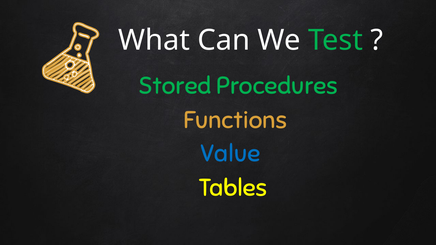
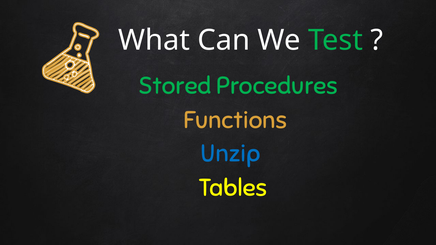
Value: Value -> Unzip
